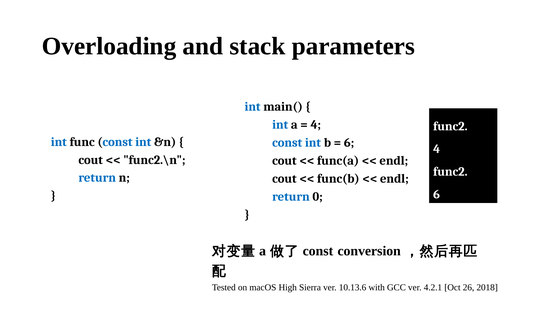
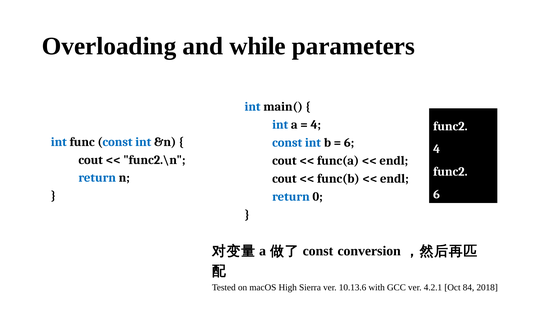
stack: stack -> while
26: 26 -> 84
